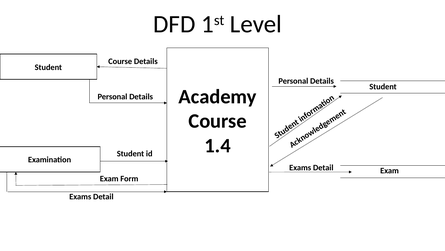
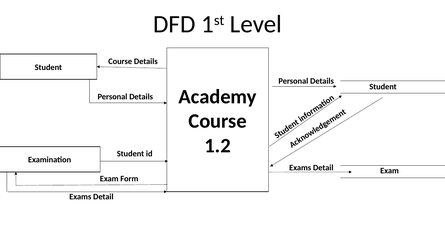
1.4: 1.4 -> 1.2
